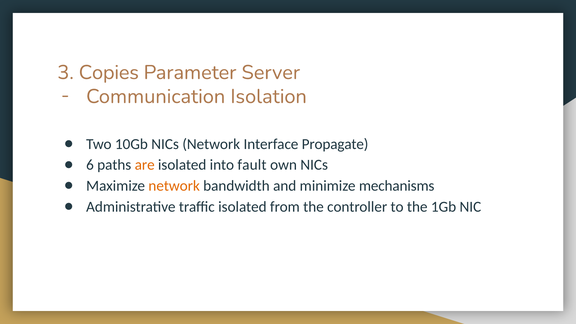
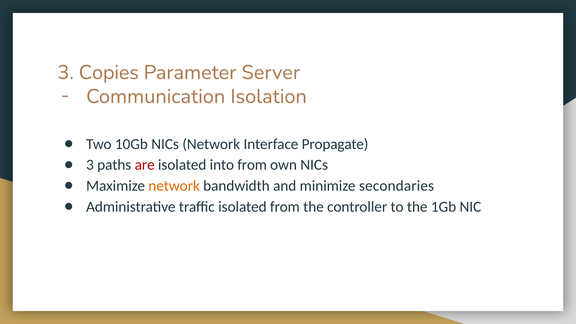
6 at (90, 165): 6 -> 3
are colour: orange -> red
into fault: fault -> from
mechanisms: mechanisms -> secondaries
